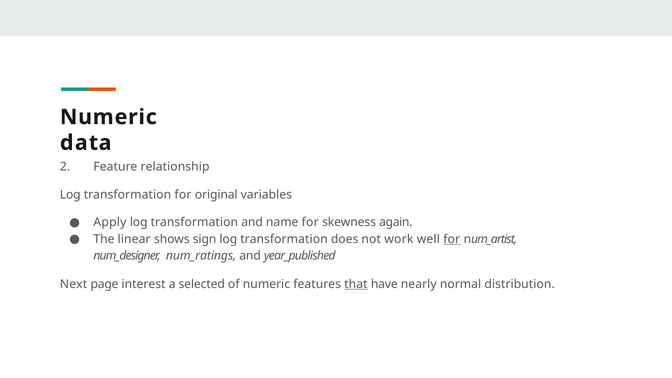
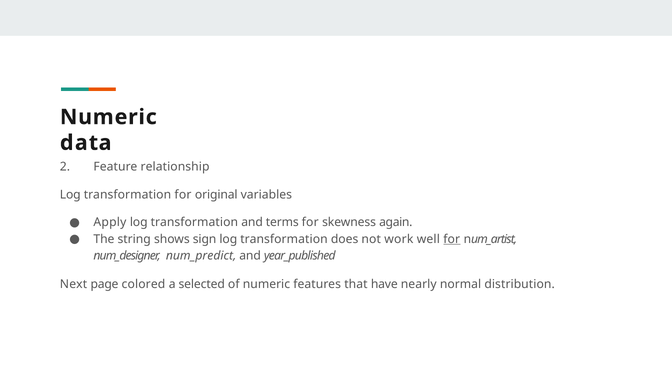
name: name -> terms
linear: linear -> string
num_ratings: num_ratings -> num_predict
interest: interest -> colored
that underline: present -> none
